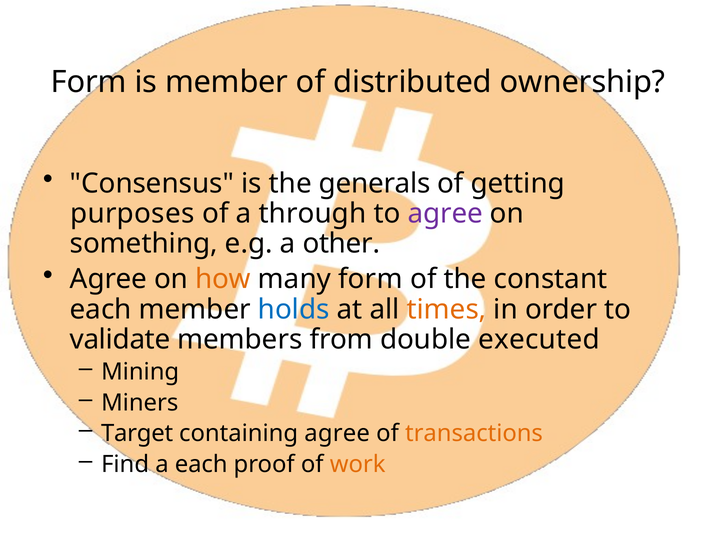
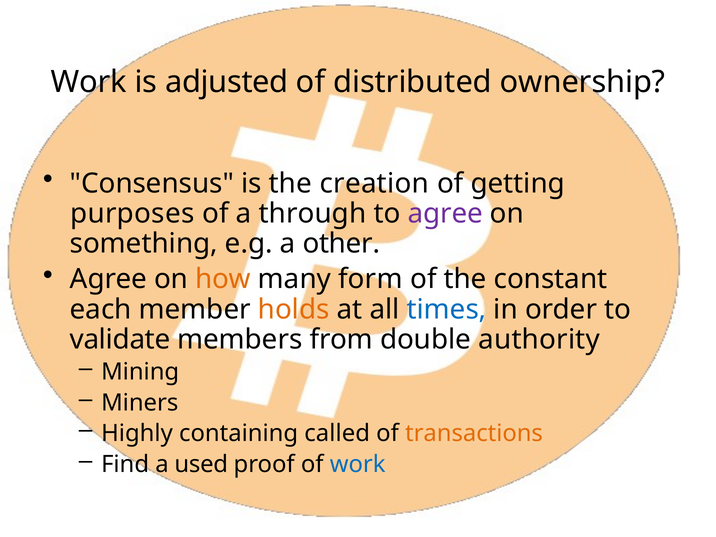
Form at (89, 82): Form -> Work
is member: member -> adjusted
generals: generals -> creation
holds colour: blue -> orange
times colour: orange -> blue
executed: executed -> authority
Target: Target -> Highly
containing agree: agree -> called
a each: each -> used
work at (358, 464) colour: orange -> blue
